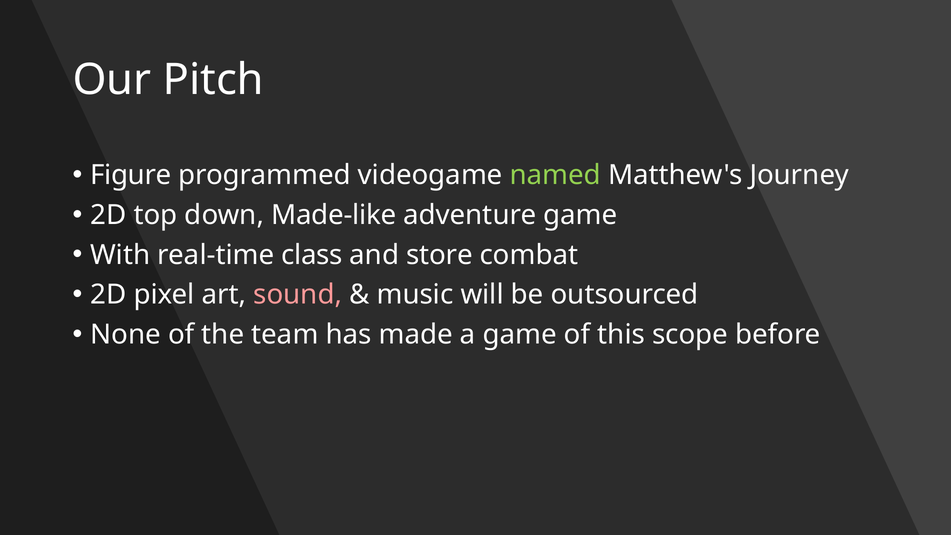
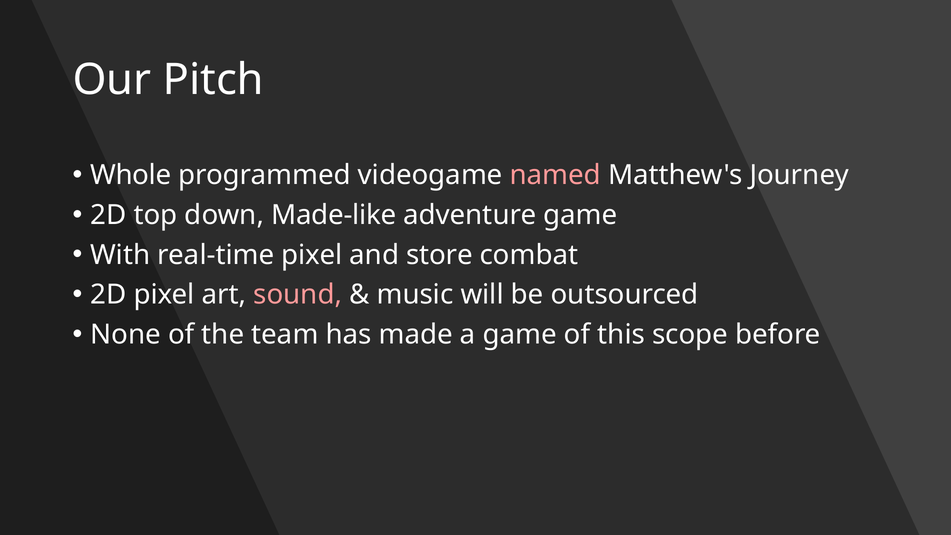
Figure: Figure -> Whole
named colour: light green -> pink
real-time class: class -> pixel
